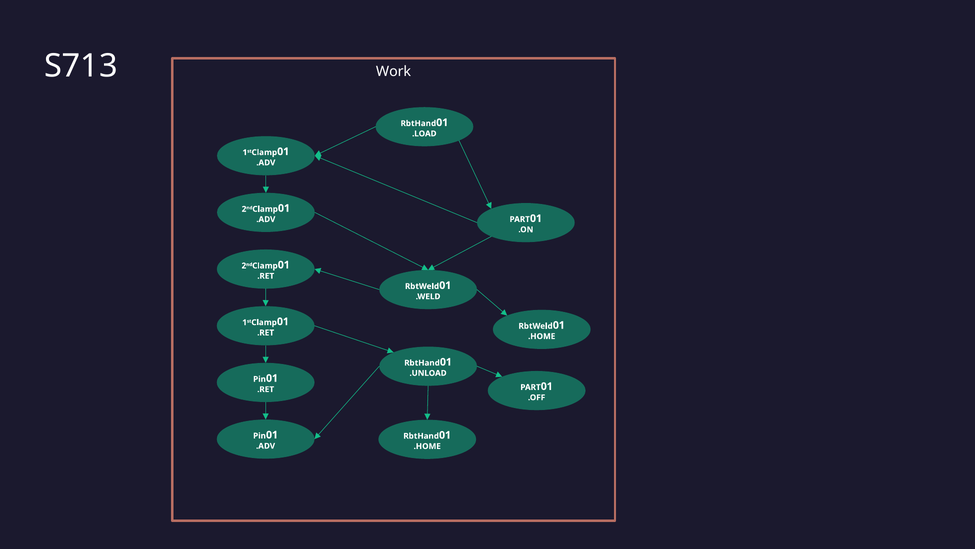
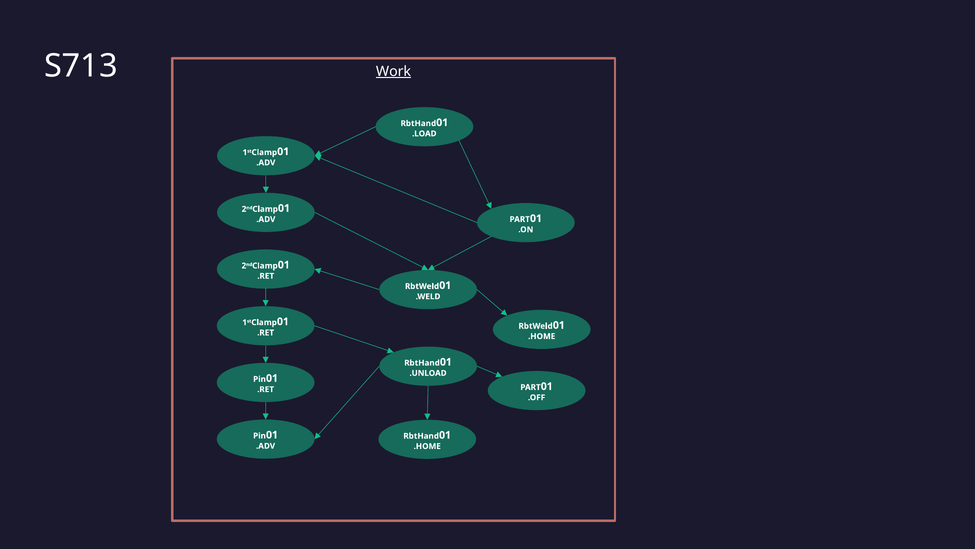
Work underline: none -> present
